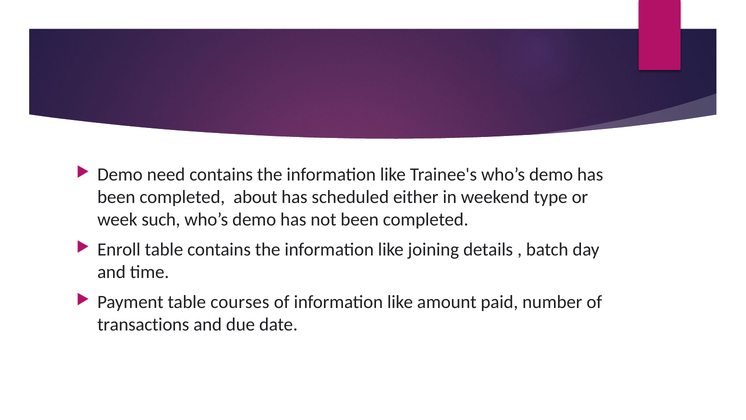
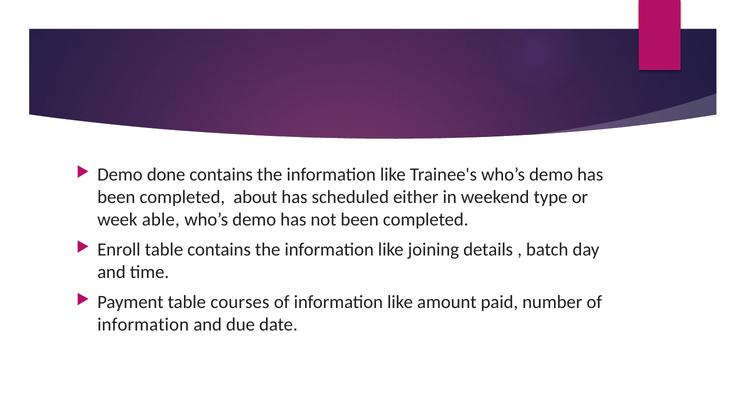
need: need -> done
such: such -> able
transactions at (143, 324): transactions -> information
